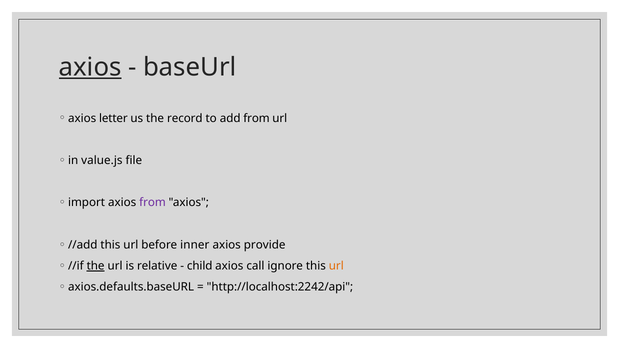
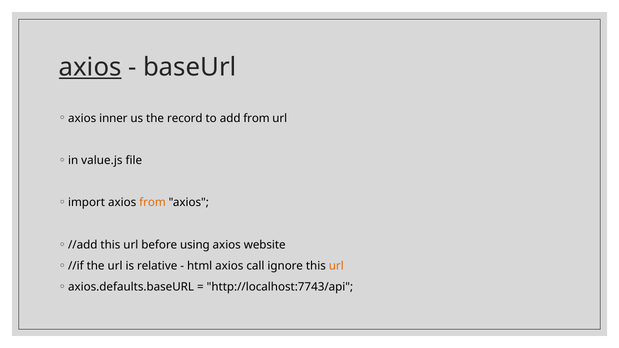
letter: letter -> inner
from at (152, 203) colour: purple -> orange
inner: inner -> using
provide: provide -> website
the at (96, 266) underline: present -> none
child: child -> html
http://localhost:2242/api: http://localhost:2242/api -> http://localhost:7743/api
